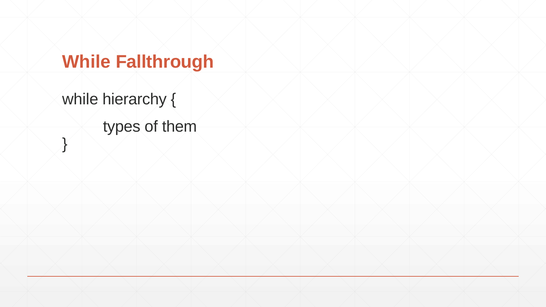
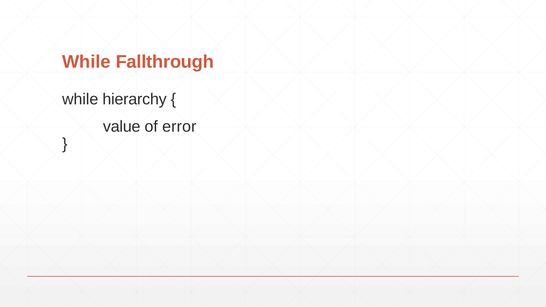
types: types -> value
them: them -> error
